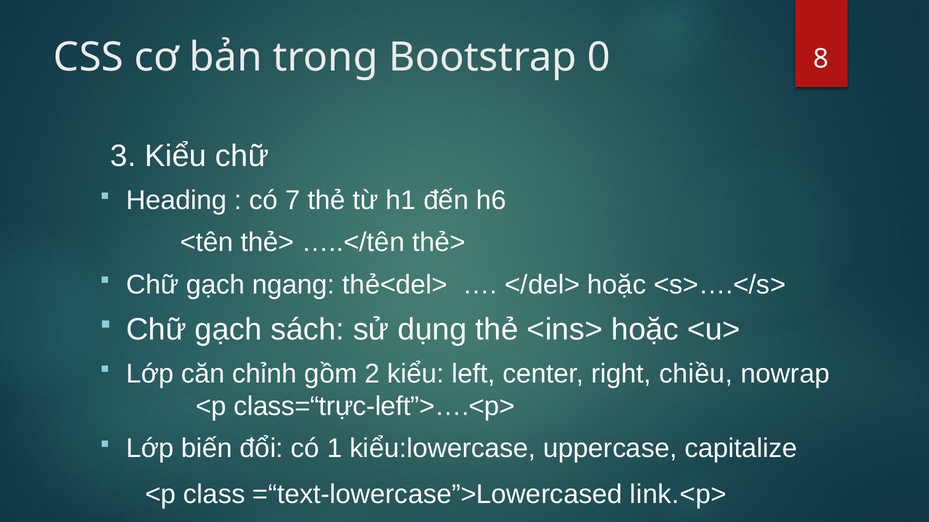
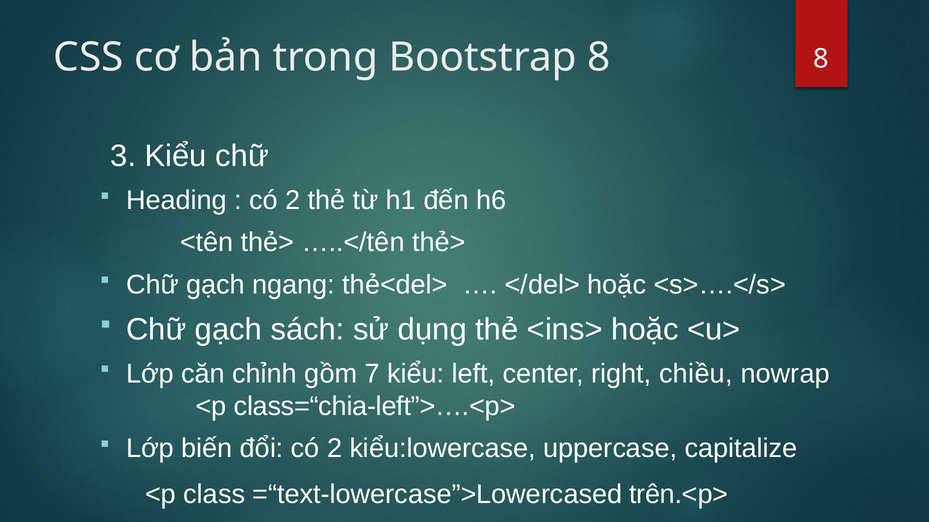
Bootstrap 0: 0 -> 8
7 at (293, 201): 7 -> 2
2: 2 -> 7
class=“trực-left”>….<p>: class=“trực-left”>….<p> -> class=“chia-left”>….<p>
đổi có 1: 1 -> 2
link.<p>: link.<p> -> trên.<p>
